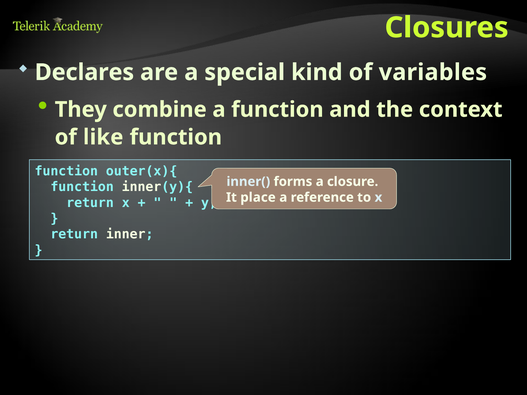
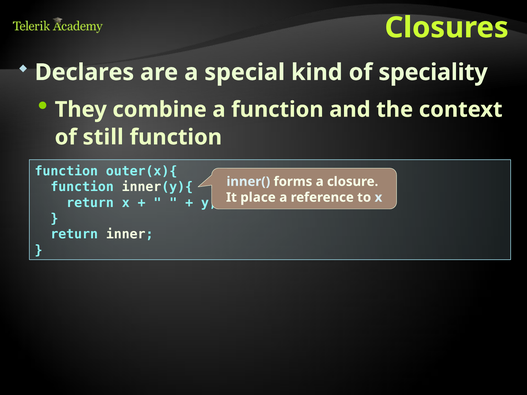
variables: variables -> speciality
like: like -> still
